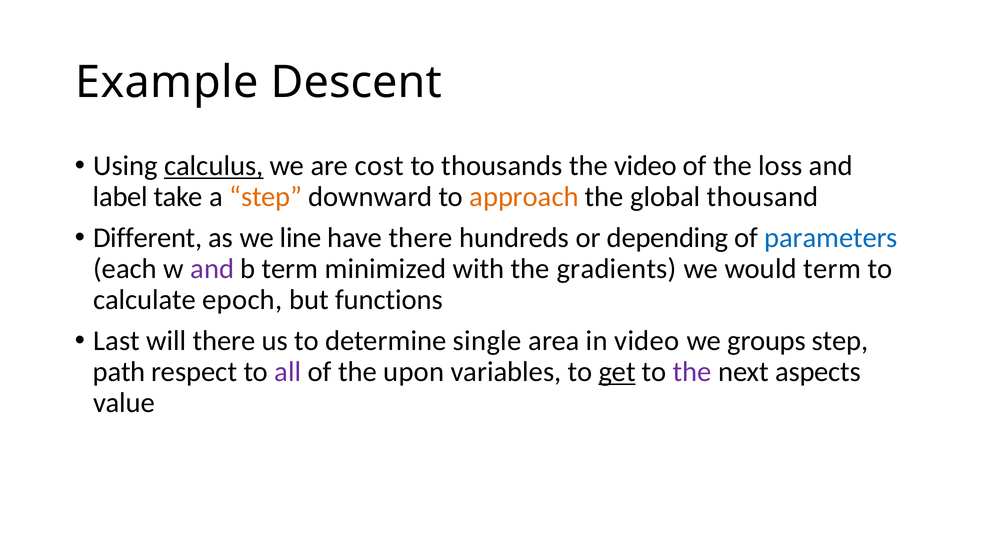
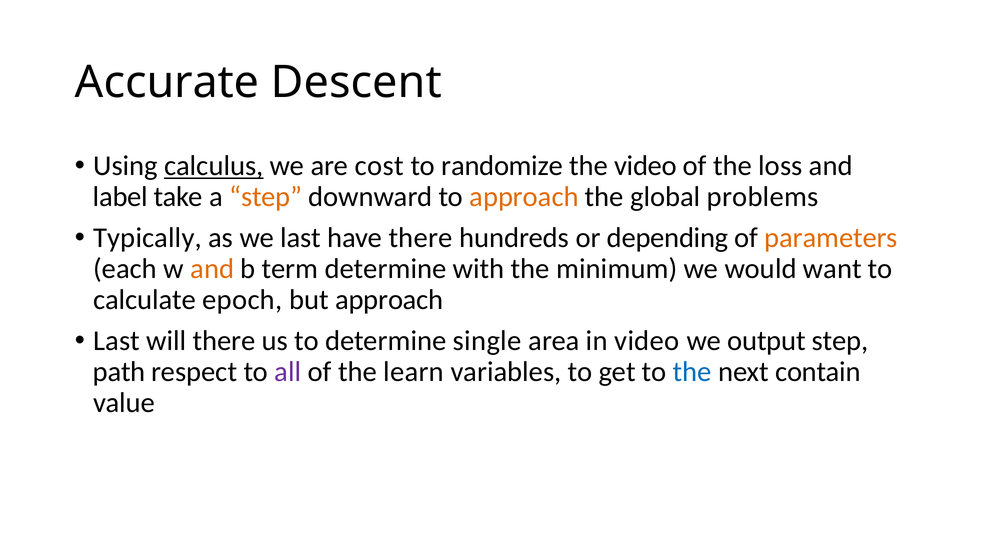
Example: Example -> Accurate
thousands: thousands -> randomize
thousand: thousand -> problems
Different: Different -> Typically
we line: line -> last
parameters colour: blue -> orange
and at (212, 269) colour: purple -> orange
term minimized: minimized -> determine
gradients: gradients -> minimum
would term: term -> want
but functions: functions -> approach
groups: groups -> output
upon: upon -> learn
get underline: present -> none
the at (692, 372) colour: purple -> blue
aspects: aspects -> contain
